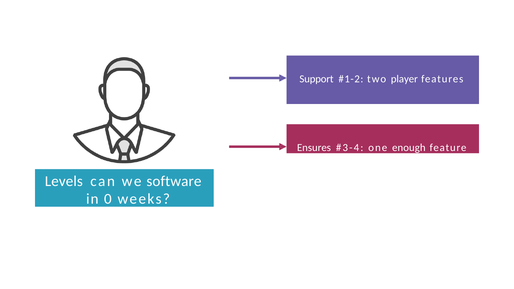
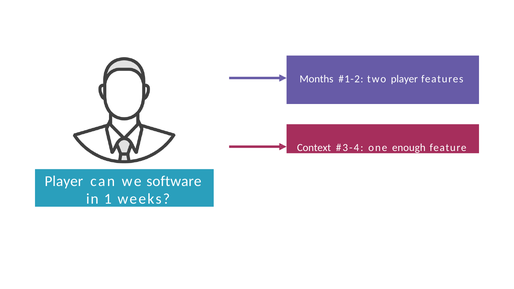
Support: Support -> Months
Ensures: Ensures -> Context
Levels at (64, 181): Levels -> Player
0: 0 -> 1
